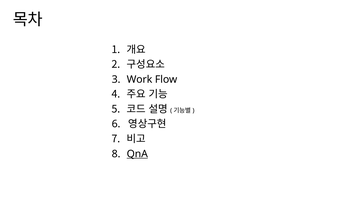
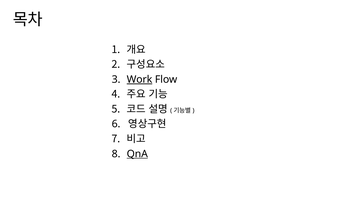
Work underline: none -> present
